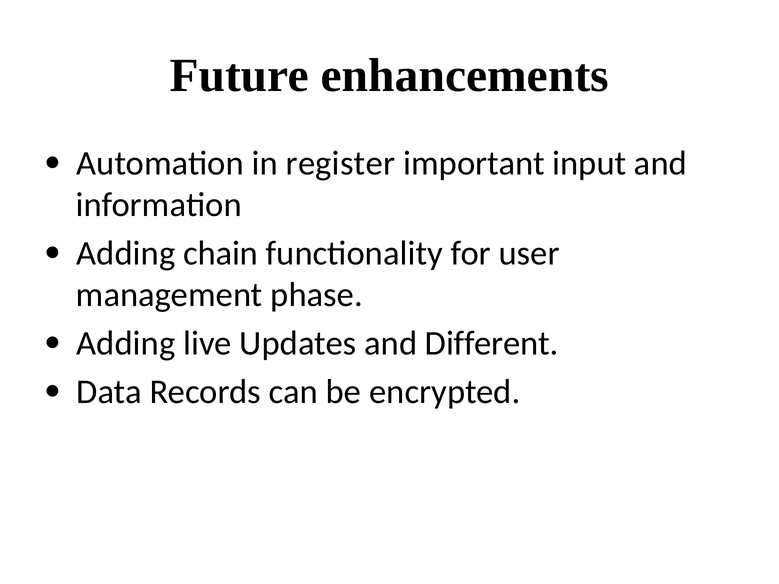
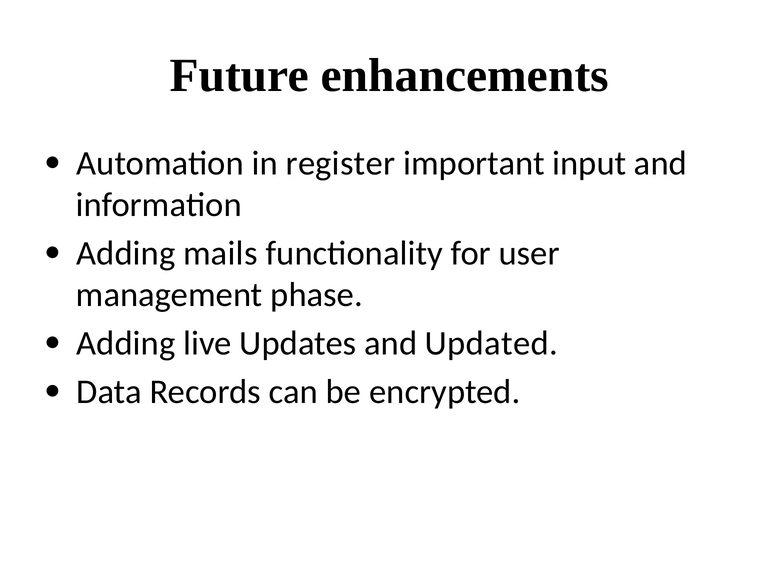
chain: chain -> mails
Different: Different -> Updated
